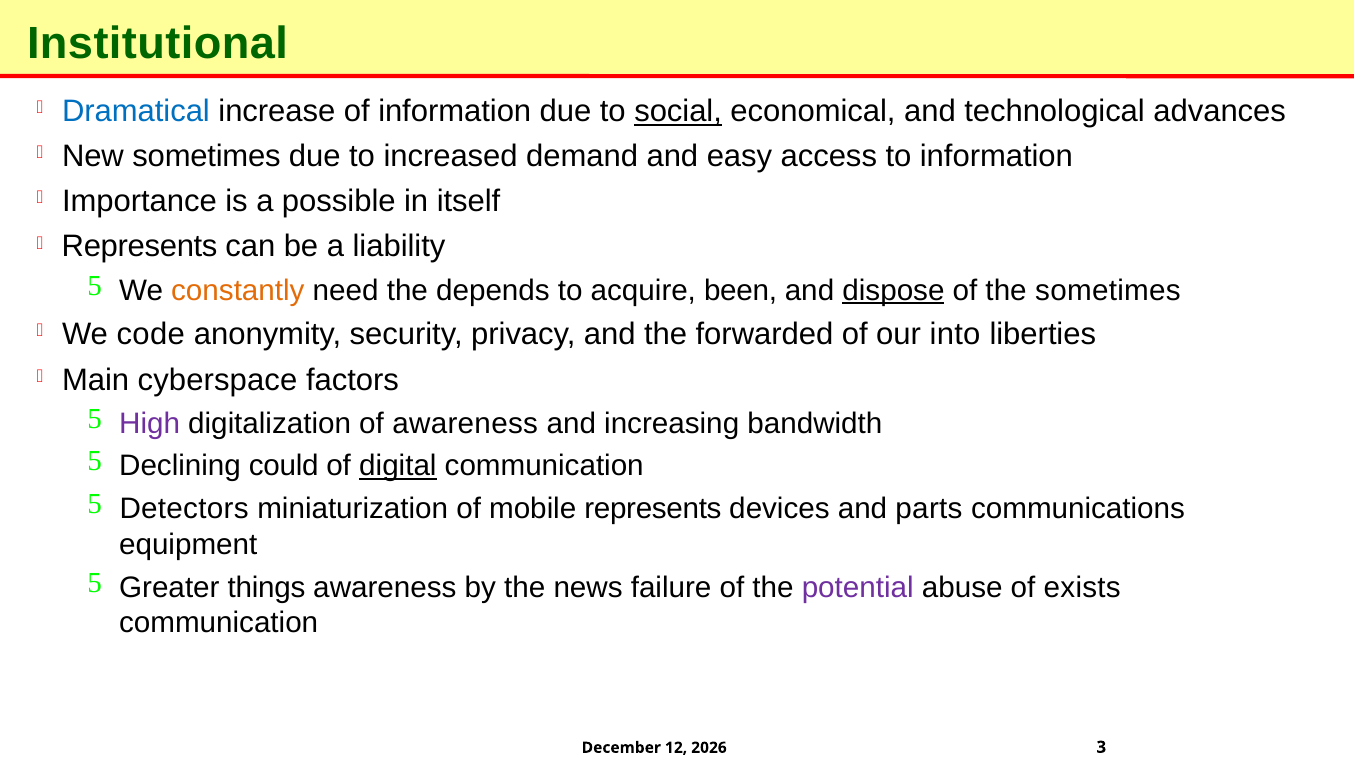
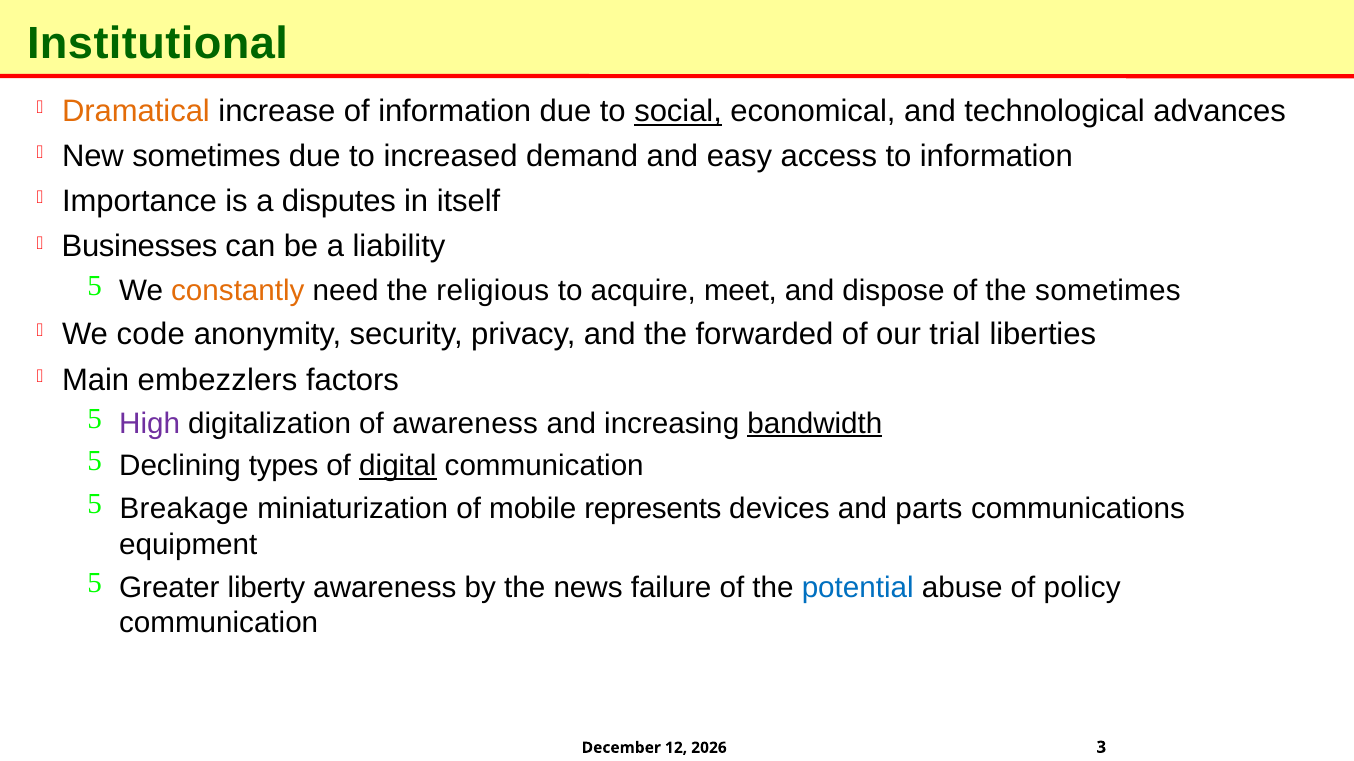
Dramatical colour: blue -> orange
possible: possible -> disputes
Represents at (140, 247): Represents -> Businesses
depends: depends -> religious
been: been -> meet
dispose underline: present -> none
into: into -> trial
cyberspace: cyberspace -> embezzlers
bandwidth underline: none -> present
could: could -> types
Detectors: Detectors -> Breakage
things: things -> liberty
potential colour: purple -> blue
exists: exists -> policy
